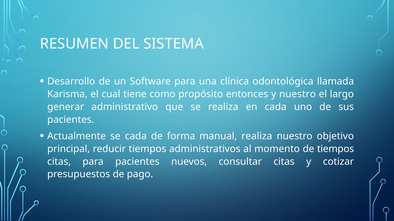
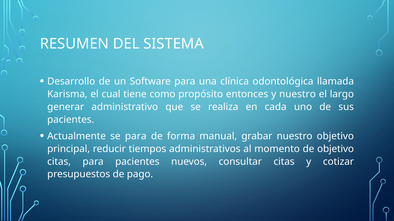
se cada: cada -> para
manual realiza: realiza -> grabar
de tiempos: tiempos -> objetivo
